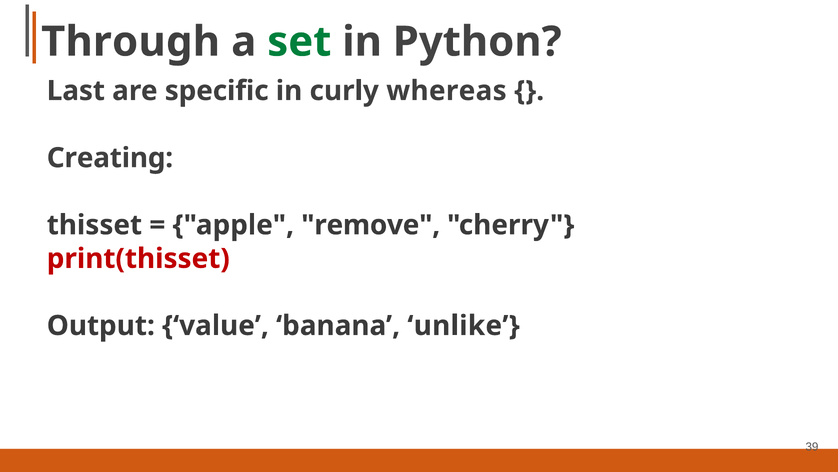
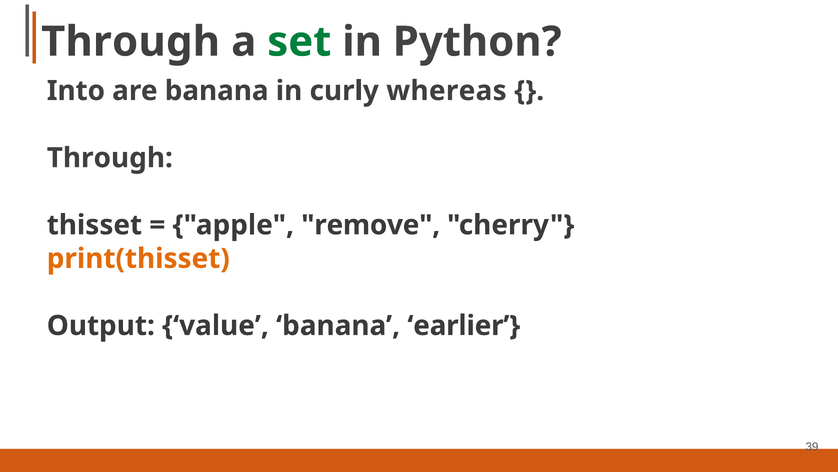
Last: Last -> Into
are specific: specific -> banana
Creating at (110, 158): Creating -> Through
print(thisset colour: red -> orange
unlike: unlike -> earlier
